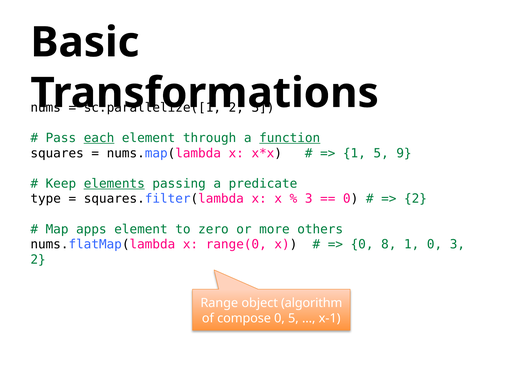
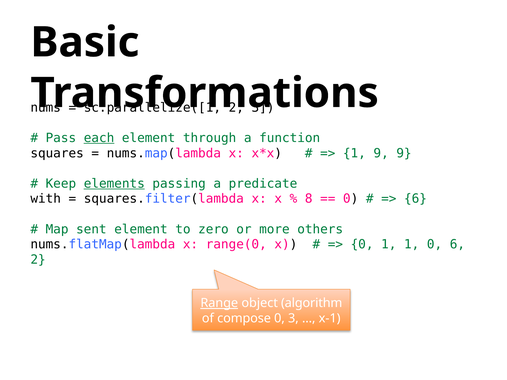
function underline: present -> none
1 5: 5 -> 9
type: type -> with
3 at (309, 199): 3 -> 8
2 at (415, 199): 2 -> 6
apps: apps -> sent
0 8: 8 -> 1
0 3: 3 -> 6
Range underline: none -> present
0 5: 5 -> 3
